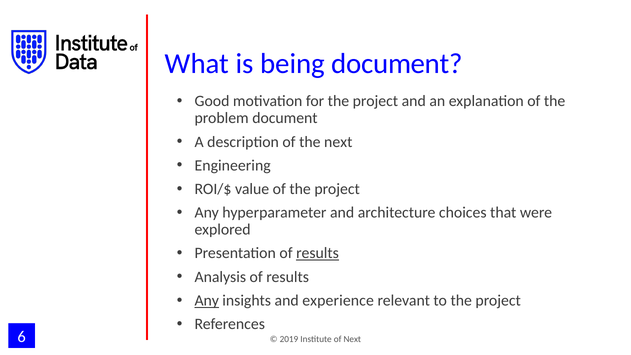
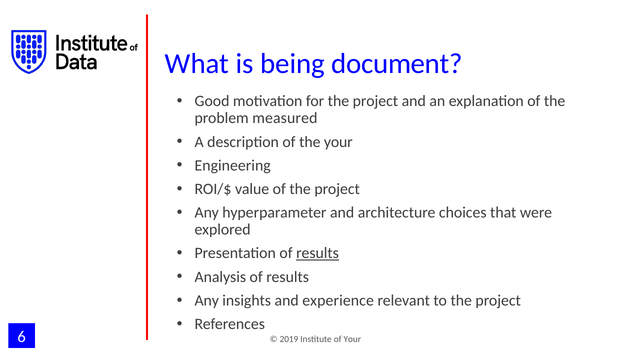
problem document: document -> measured
the next: next -> your
Any at (207, 300) underline: present -> none
of Next: Next -> Your
